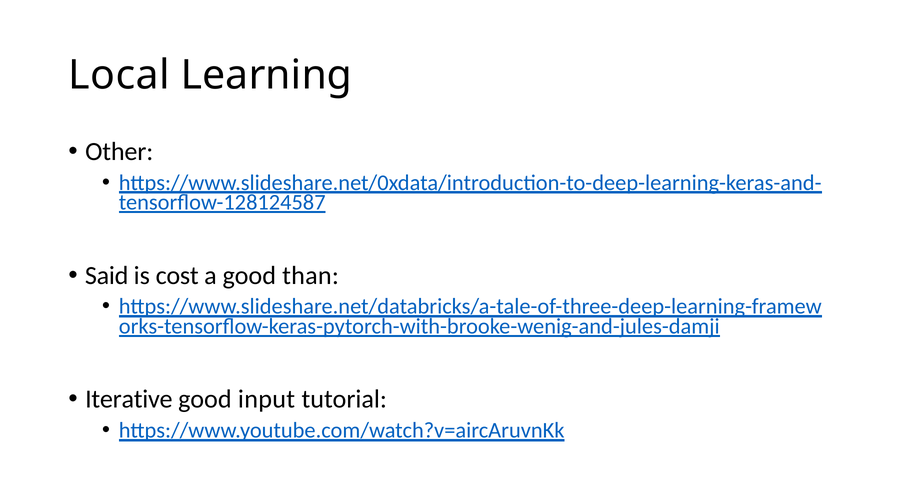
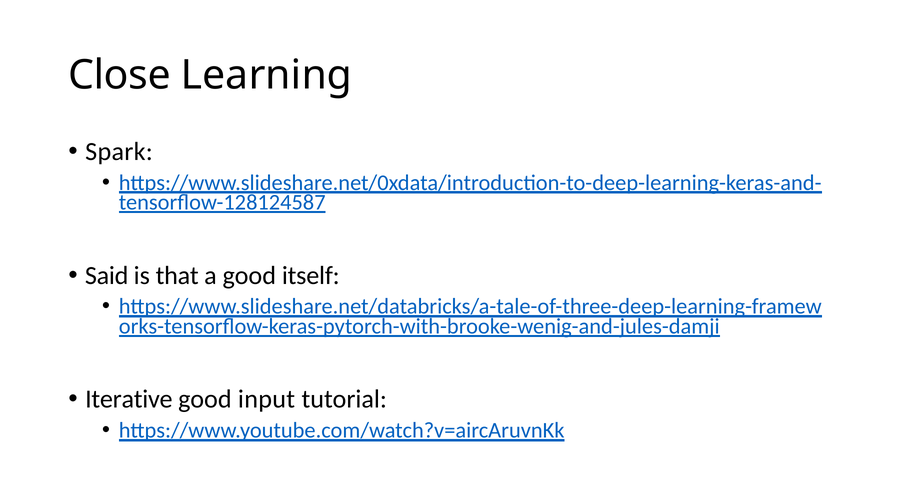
Local: Local -> Close
Other: Other -> Spark
cost: cost -> that
than: than -> itself
